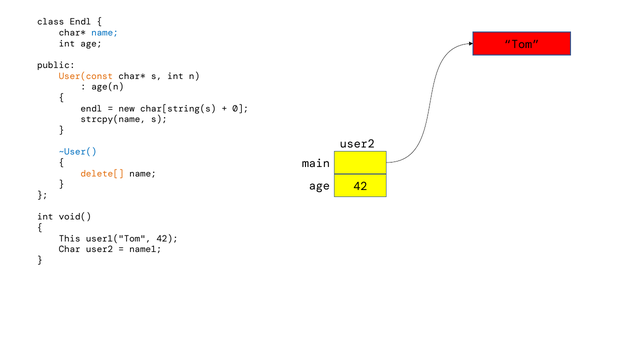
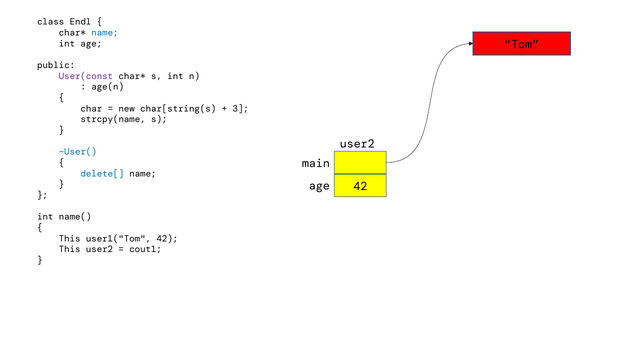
User(const colour: orange -> purple
endl at (91, 109): endl -> char
0: 0 -> 3
delete[ colour: orange -> blue
void(: void( -> name(
Char at (70, 250): Char -> This
name1: name1 -> cout1
